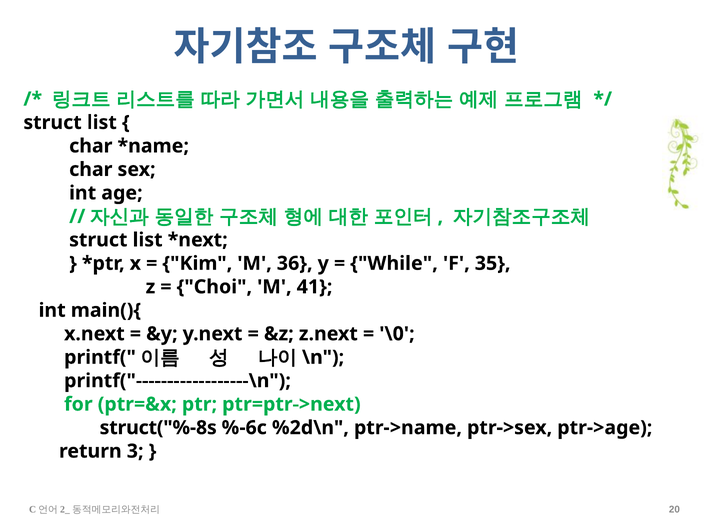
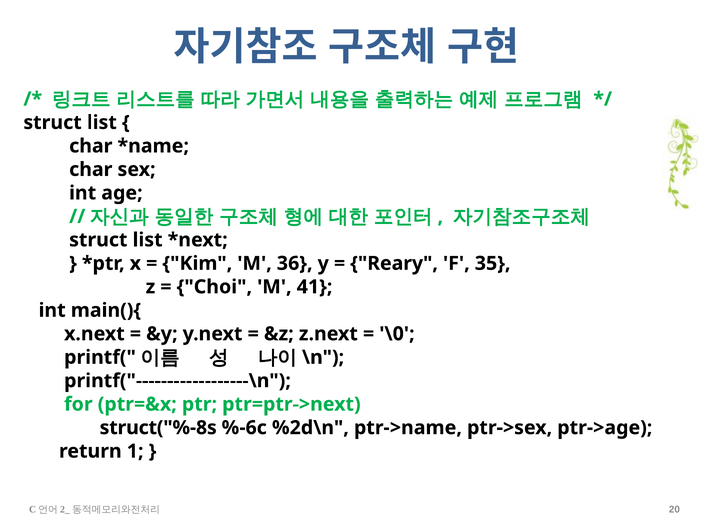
While: While -> Reary
3: 3 -> 1
